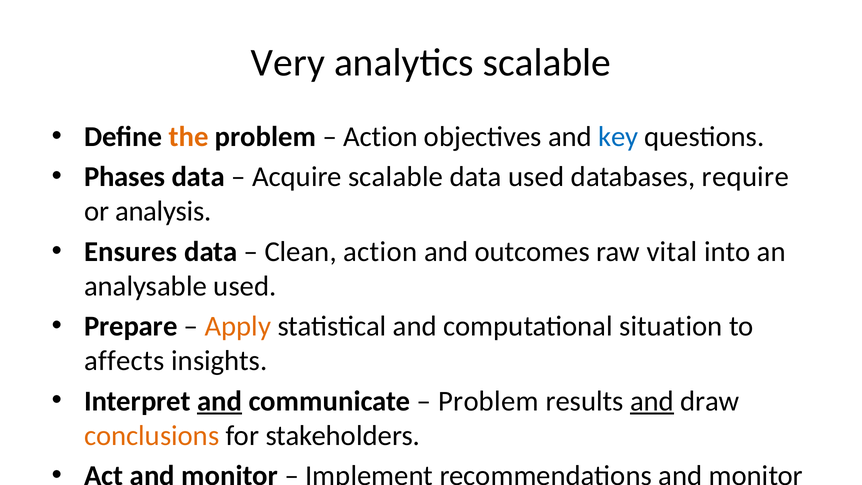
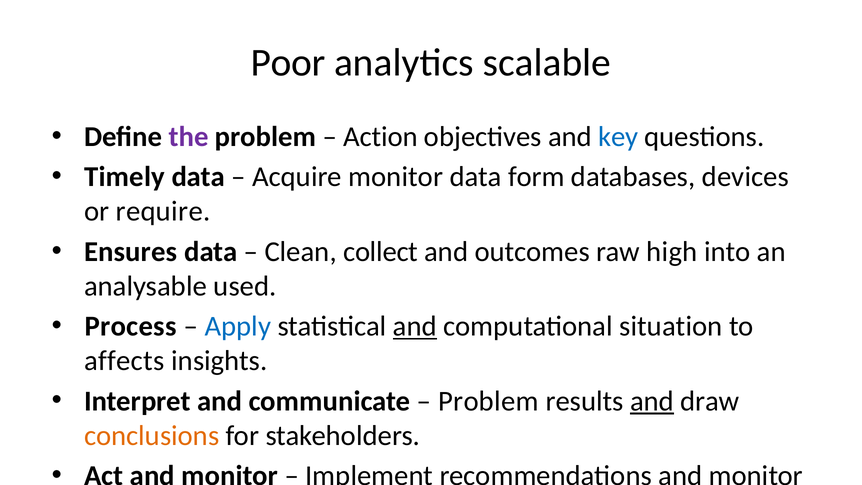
Very: Very -> Poor
the colour: orange -> purple
Phases: Phases -> Timely
Acquire scalable: scalable -> monitor
data used: used -> form
require: require -> devices
analysis: analysis -> require
Clean action: action -> collect
vital: vital -> high
Prepare: Prepare -> Process
Apply colour: orange -> blue
and at (415, 326) underline: none -> present
and at (220, 401) underline: present -> none
